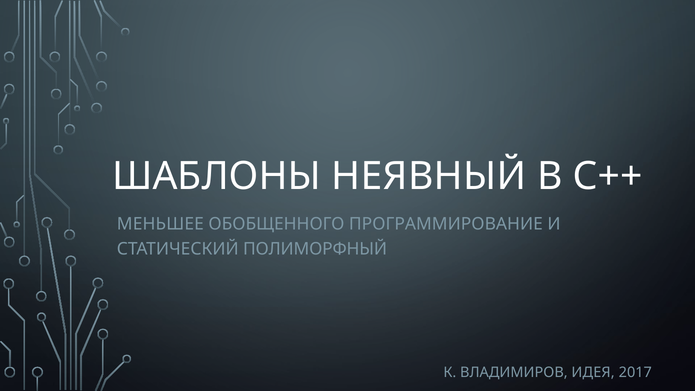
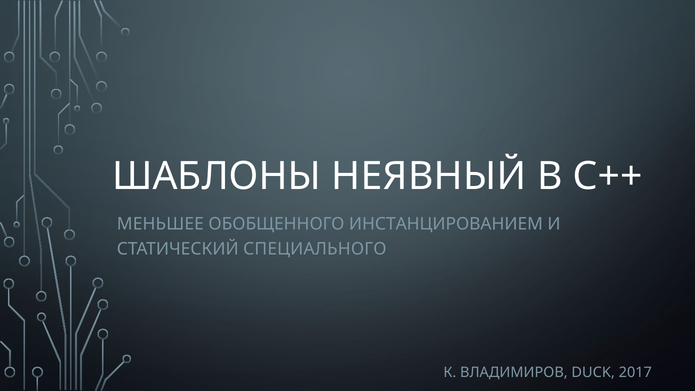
ПРОГРАММИРОВАНИЕ: ПРОГРАММИРОВАНИЕ -> ИНСТАНЦИРОВАНИЕМ
ПОЛИМОРФНЫЙ: ПОЛИМОРФНЫЙ -> СПЕЦИАЛЬНОГО
ИДЕЯ: ИДЕЯ -> DUCK
